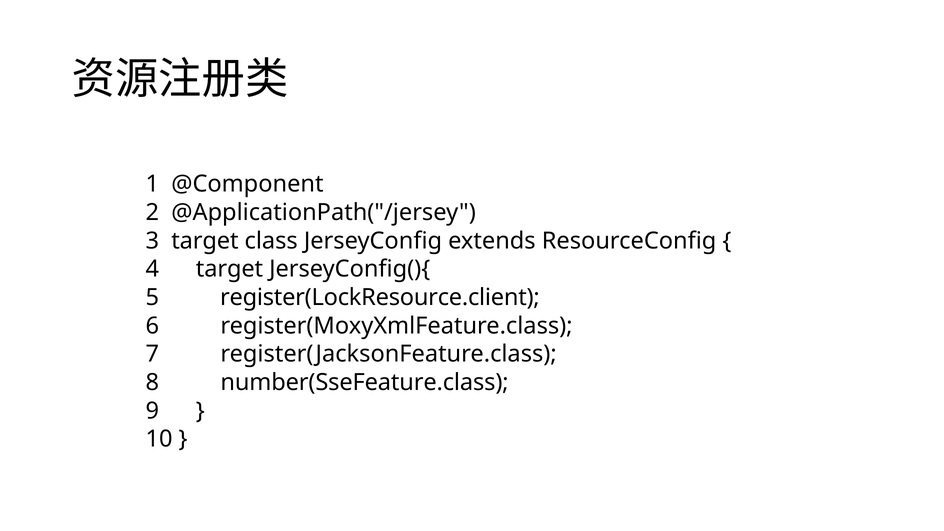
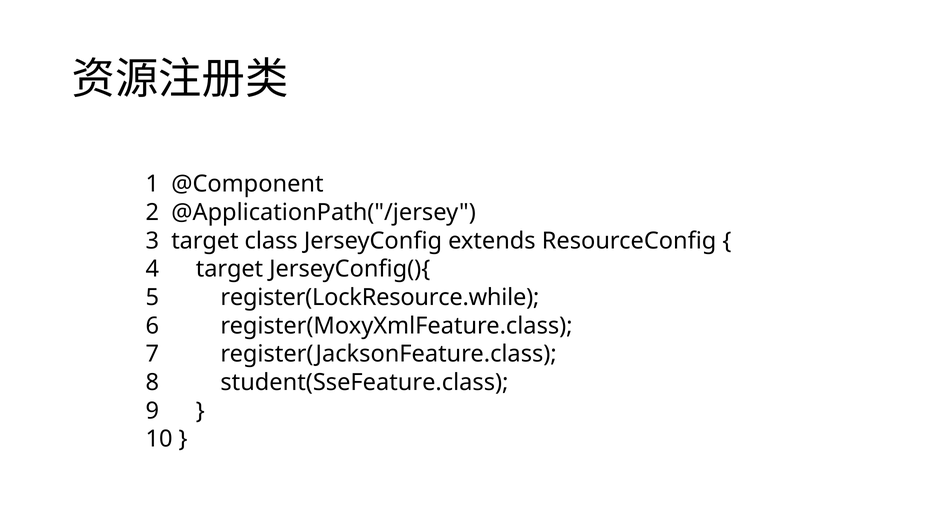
register(LockResource.client: register(LockResource.client -> register(LockResource.while
number(SseFeature.class: number(SseFeature.class -> student(SseFeature.class
